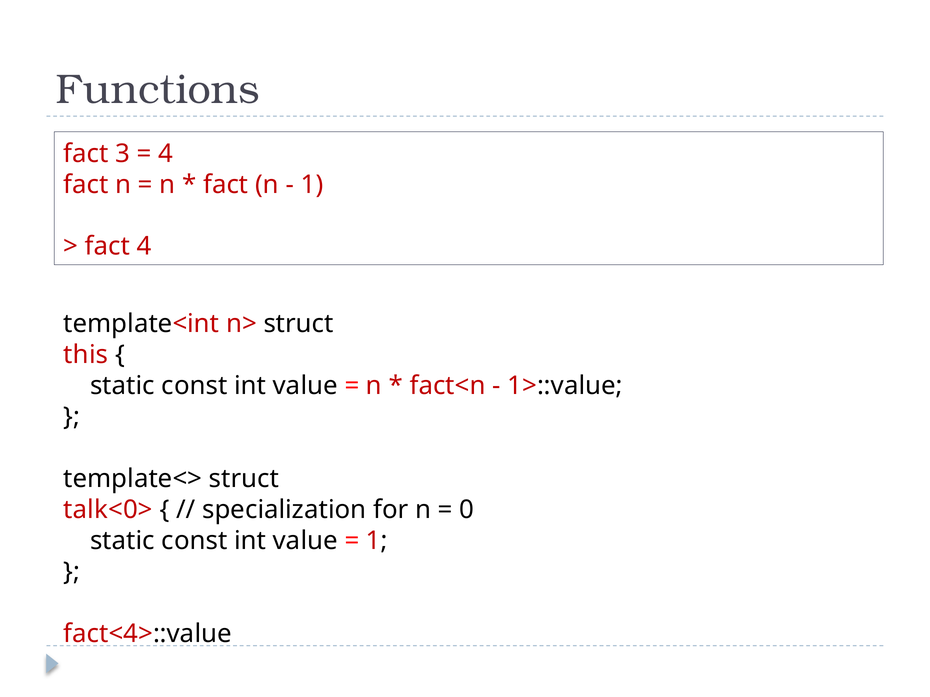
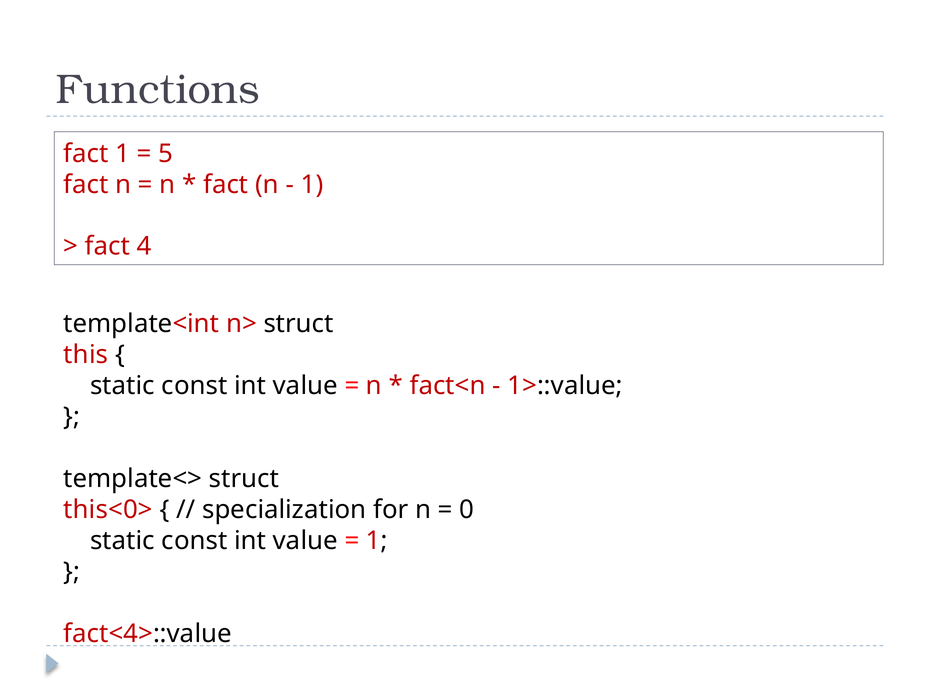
fact 3: 3 -> 1
4 at (166, 154): 4 -> 5
talk<0>: talk<0> -> this<0>
